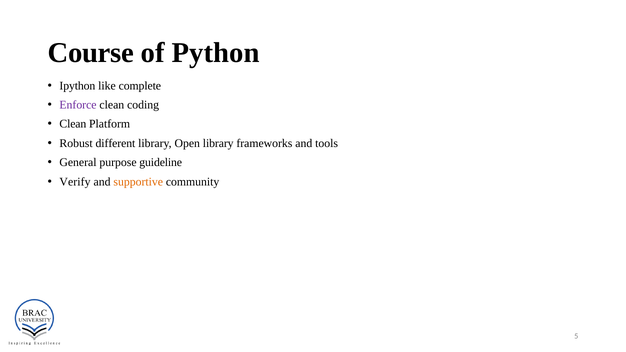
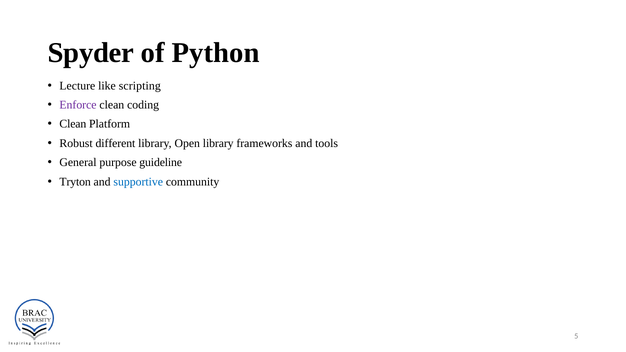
Course: Course -> Spyder
Ipython: Ipython -> Lecture
complete: complete -> scripting
Verify: Verify -> Tryton
supportive colour: orange -> blue
